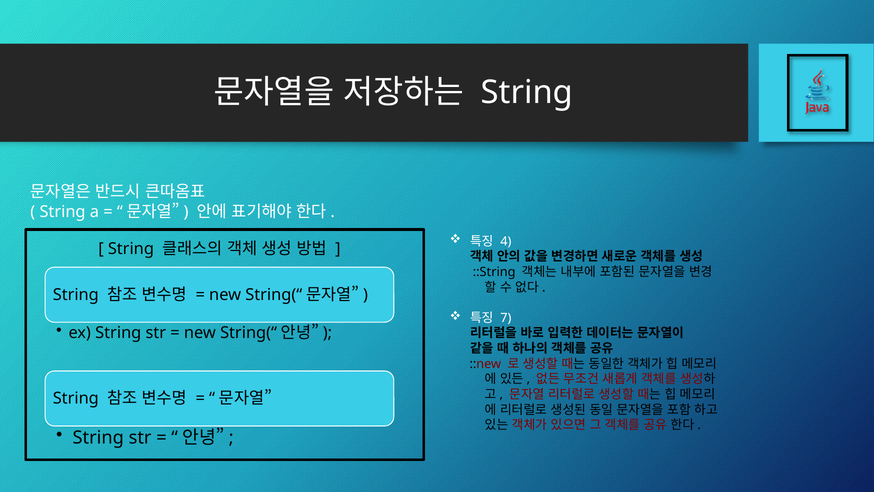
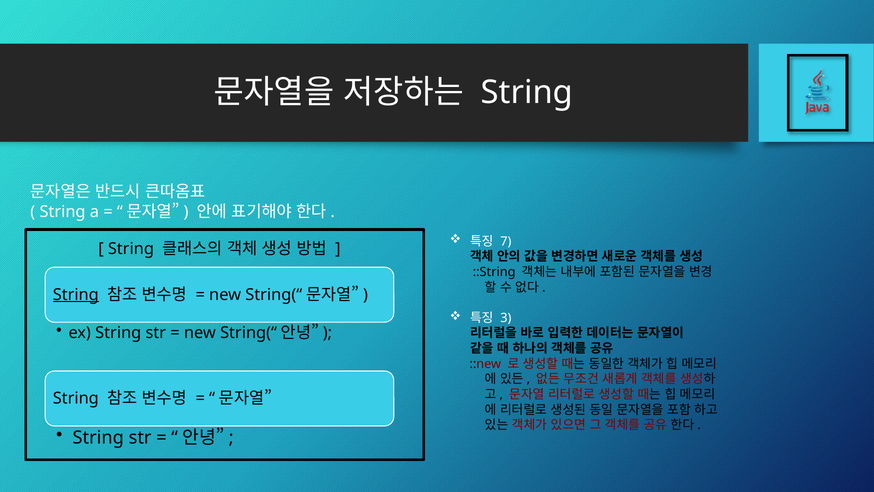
4: 4 -> 7
String at (76, 294) underline: none -> present
7: 7 -> 3
